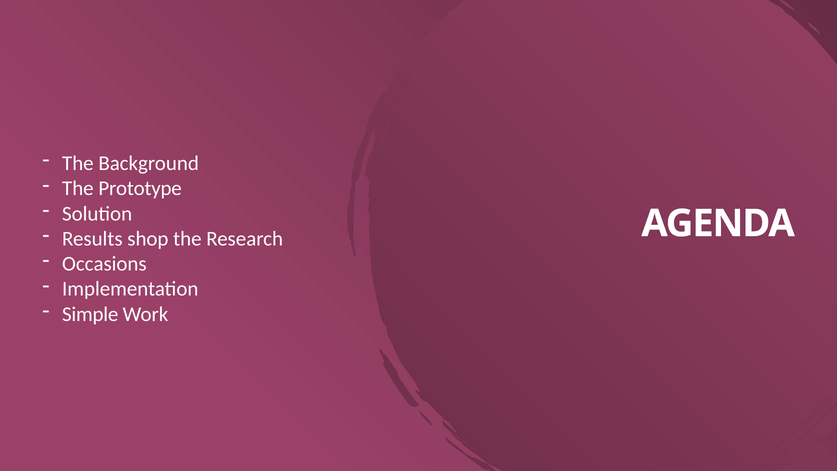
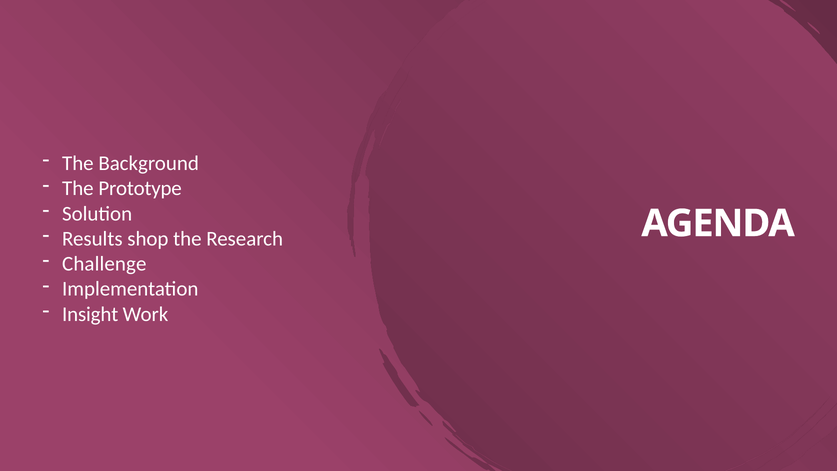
Occasions: Occasions -> Challenge
Simple: Simple -> Insight
